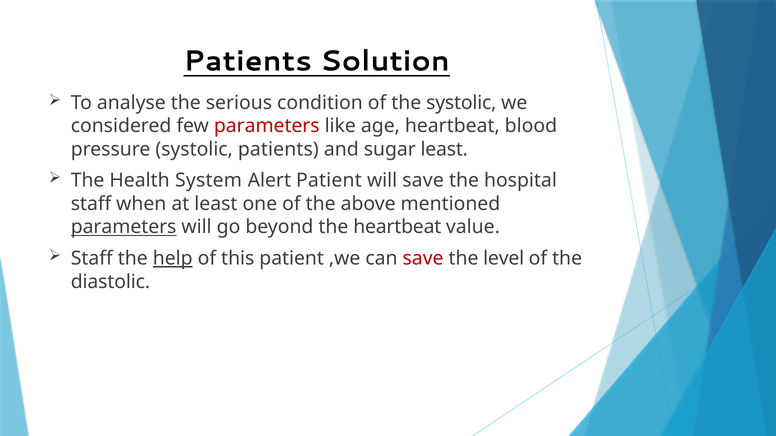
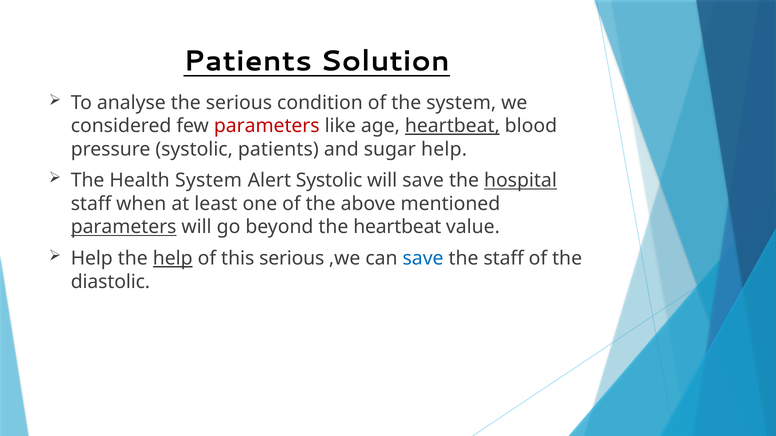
the systolic: systolic -> system
heartbeat at (452, 126) underline: none -> present
sugar least: least -> help
Alert Patient: Patient -> Systolic
hospital underline: none -> present
Staff at (92, 259): Staff -> Help
this patient: patient -> serious
save at (423, 259) colour: red -> blue
the level: level -> staff
